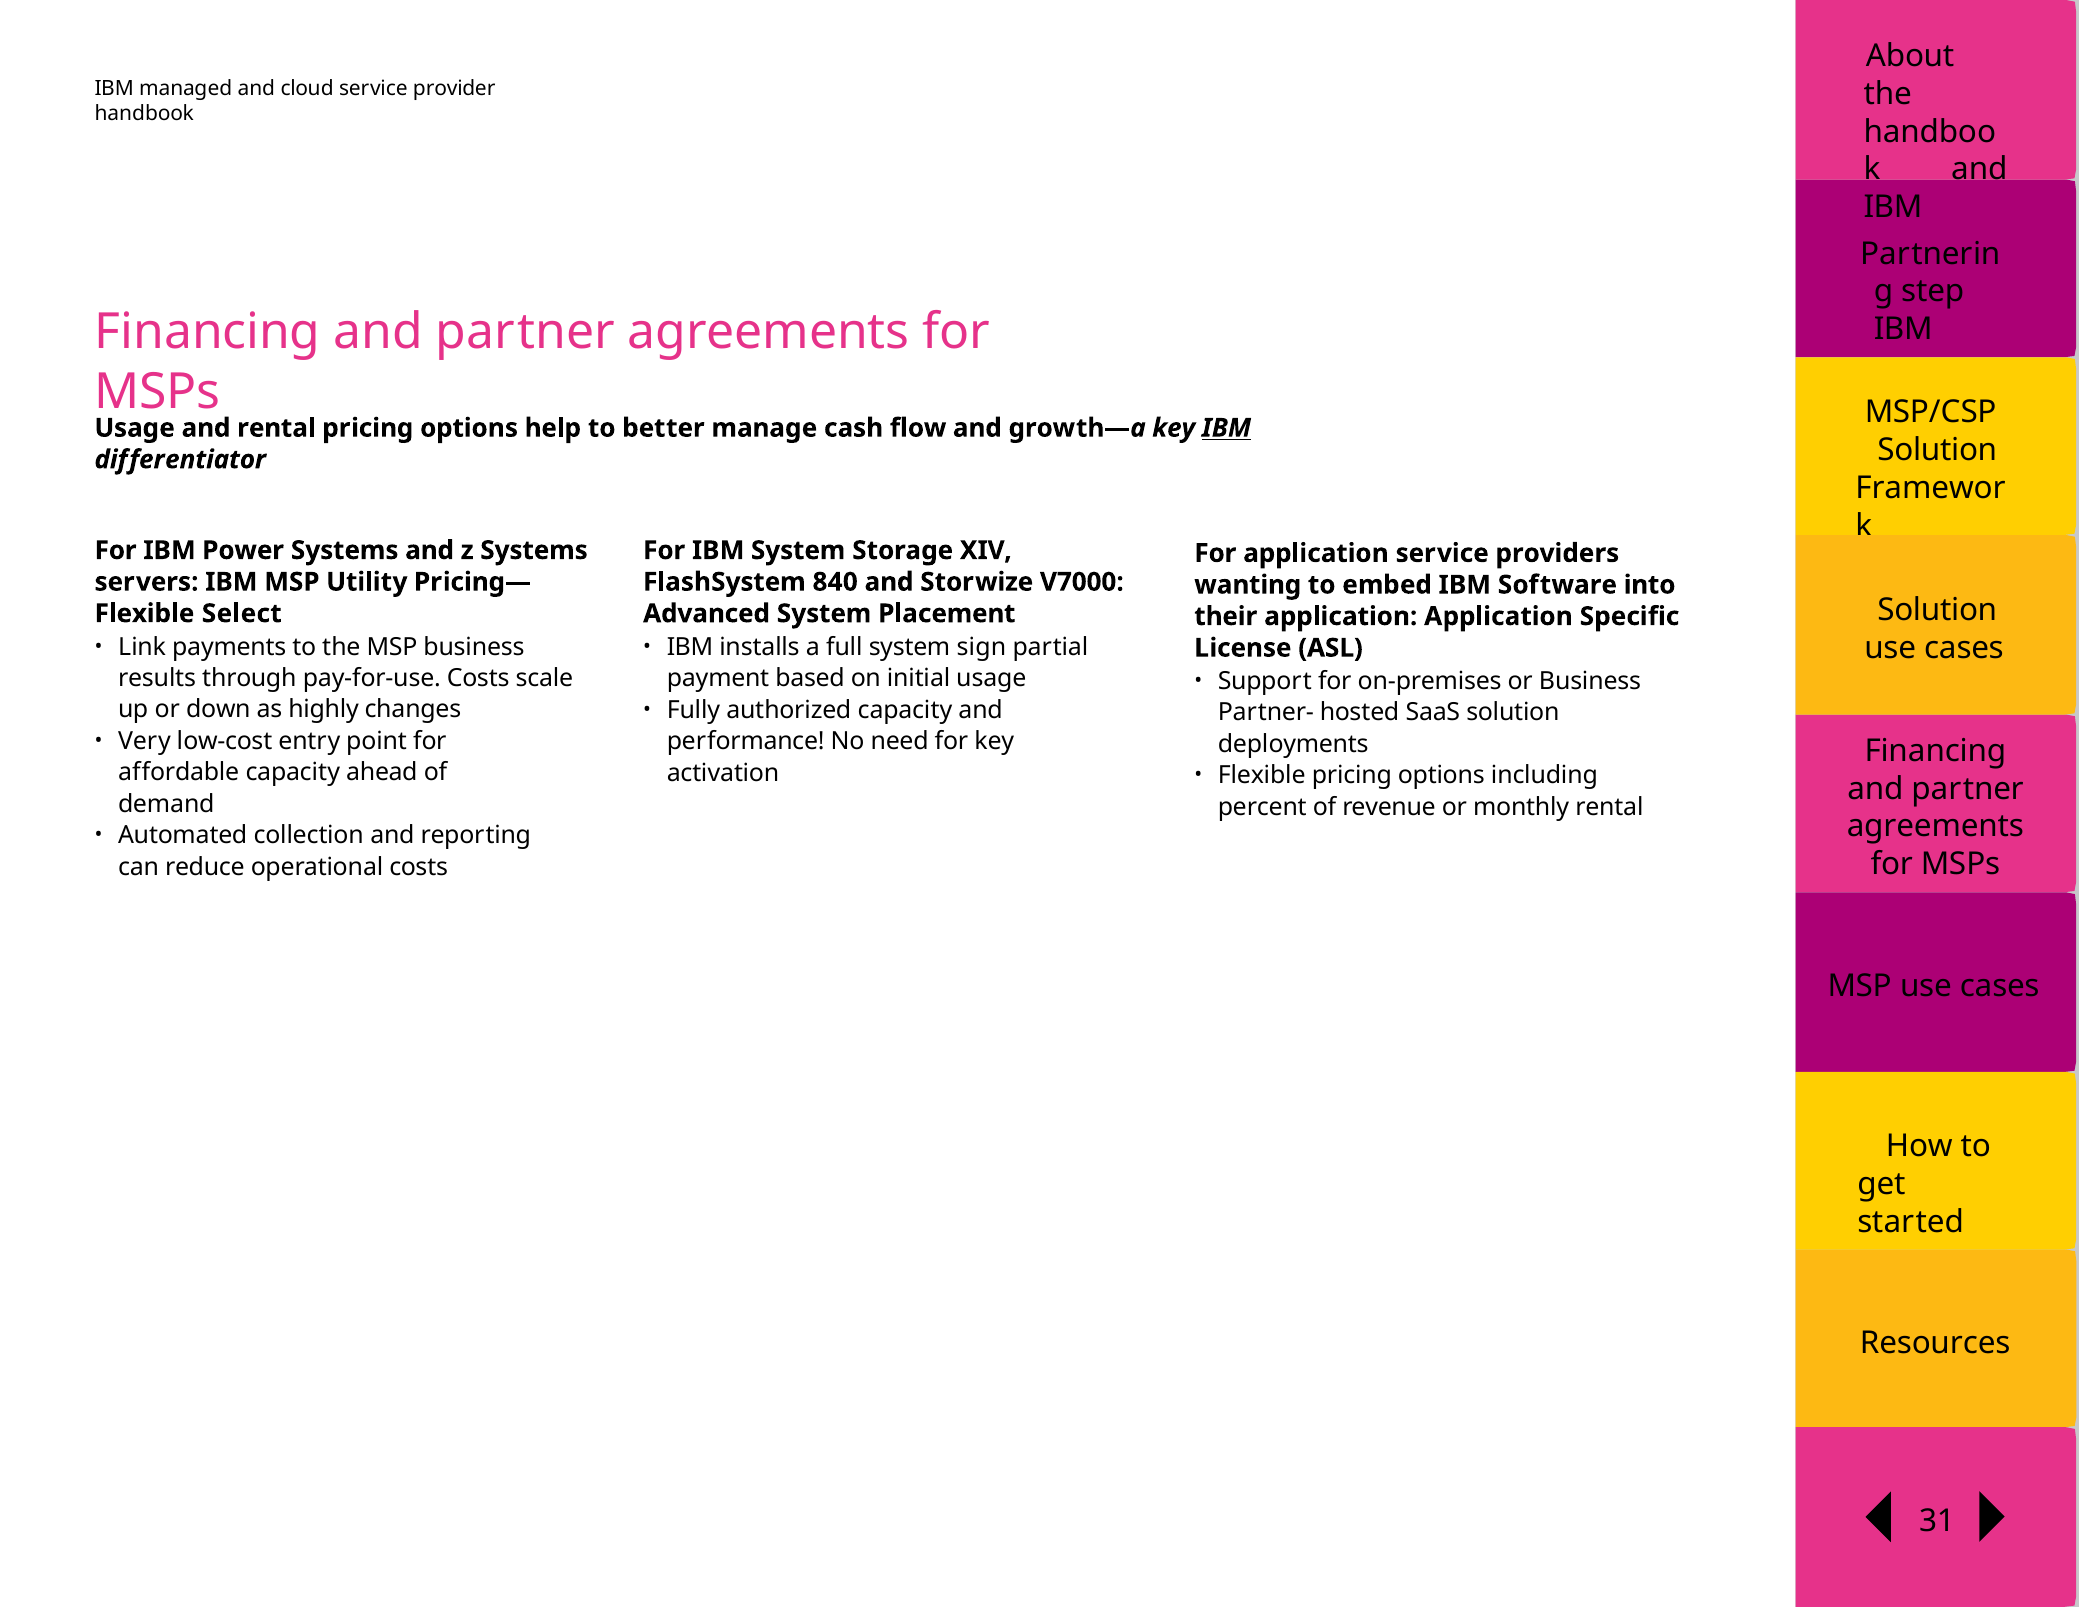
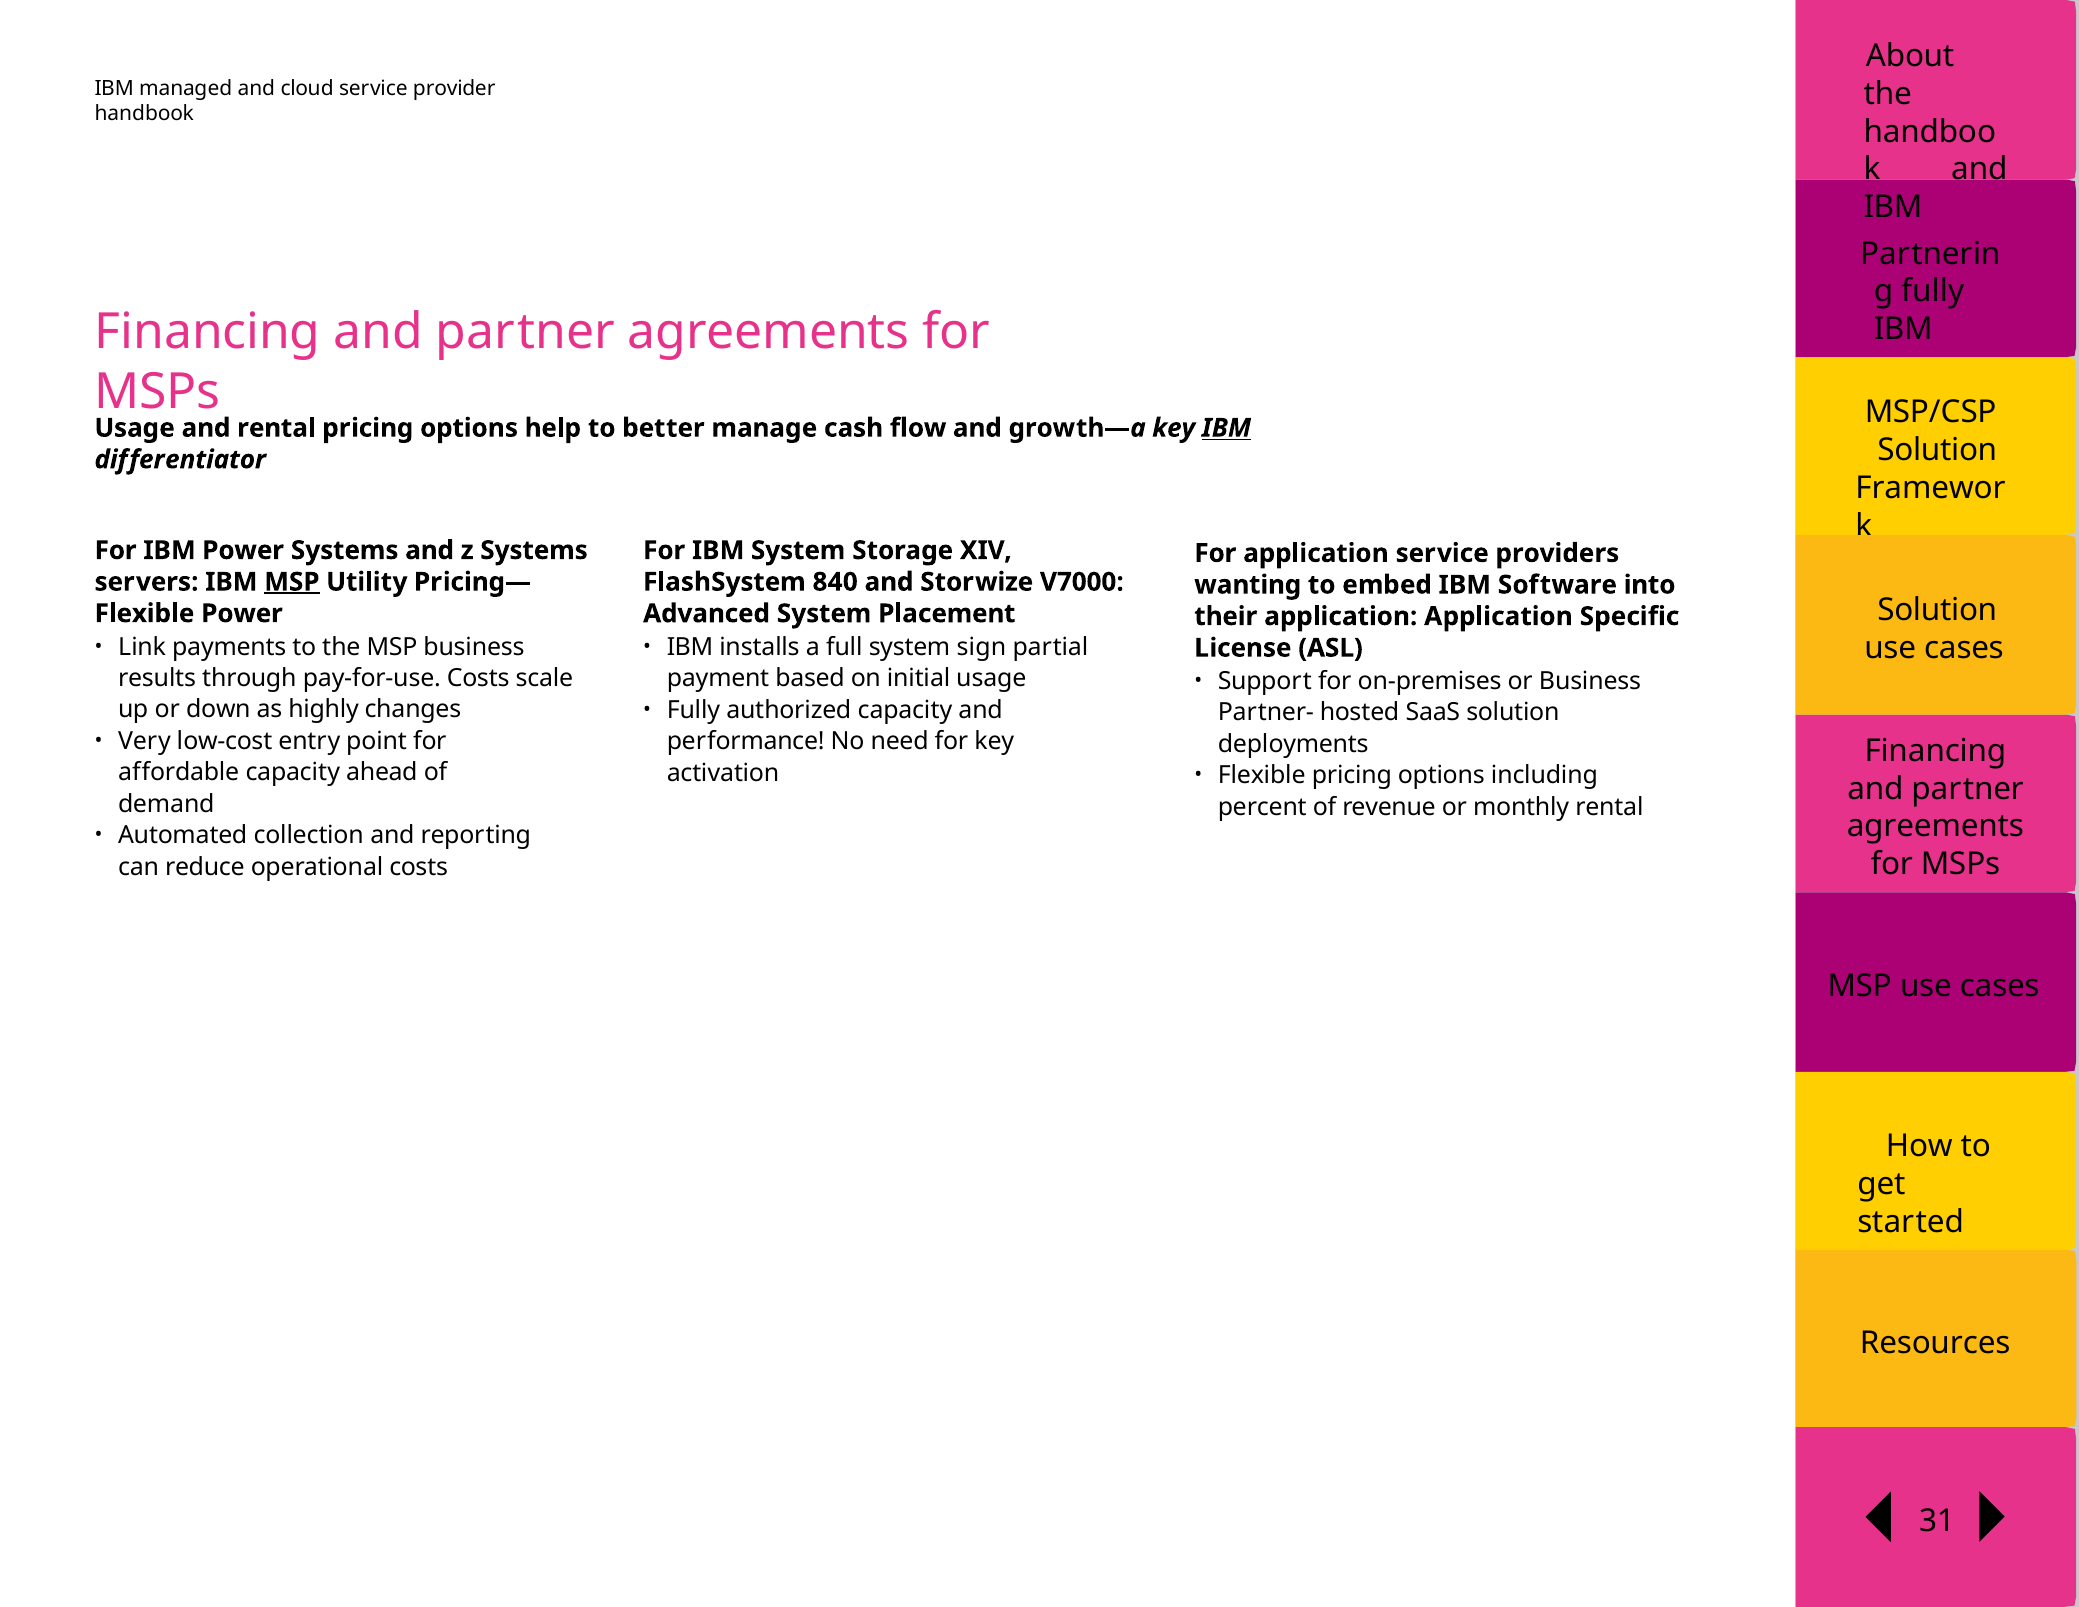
step at (1933, 291): step -> fully
MSP at (292, 582) underline: none -> present
Flexible Select: Select -> Power
